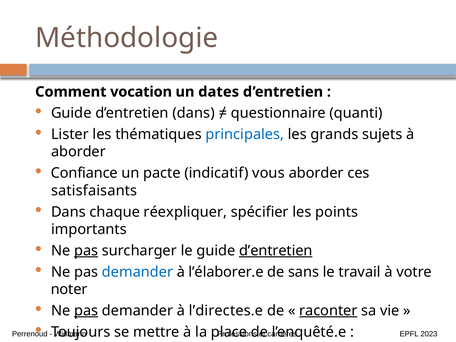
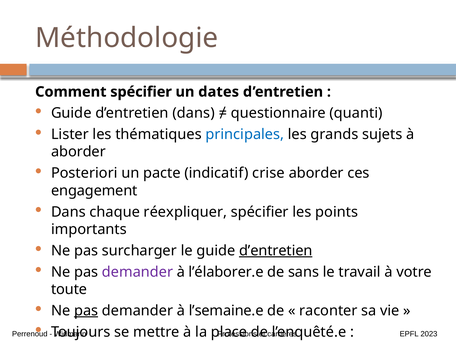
Comment vocation: vocation -> spécifier
Confiance: Confiance -> Posteriori
vous: vous -> crise
satisfaisants: satisfaisants -> engagement
pas at (86, 251) underline: present -> none
demander at (138, 272) colour: blue -> purple
noter: noter -> toute
l’directes.e: l’directes.e -> l’semaine.e
raconter underline: present -> none
